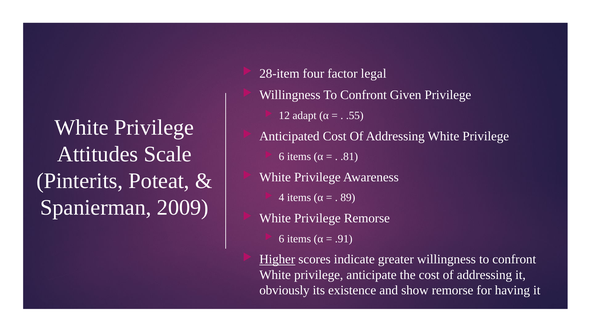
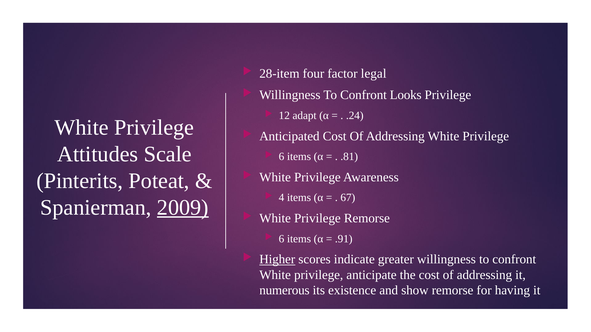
Given: Given -> Looks
.55: .55 -> .24
89: 89 -> 67
2009 underline: none -> present
obviously: obviously -> numerous
